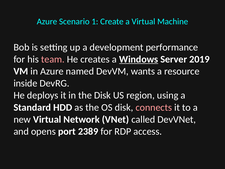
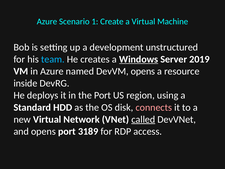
performance: performance -> unstructured
team colour: pink -> light blue
DevVM wants: wants -> opens
the Disk: Disk -> Port
called underline: none -> present
2389: 2389 -> 3189
